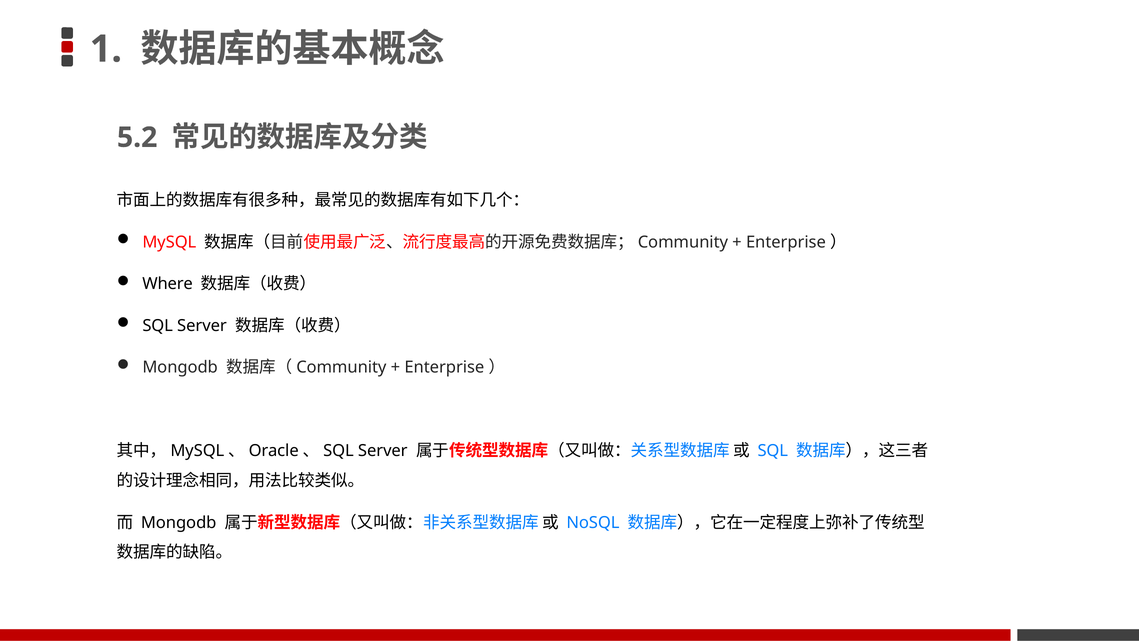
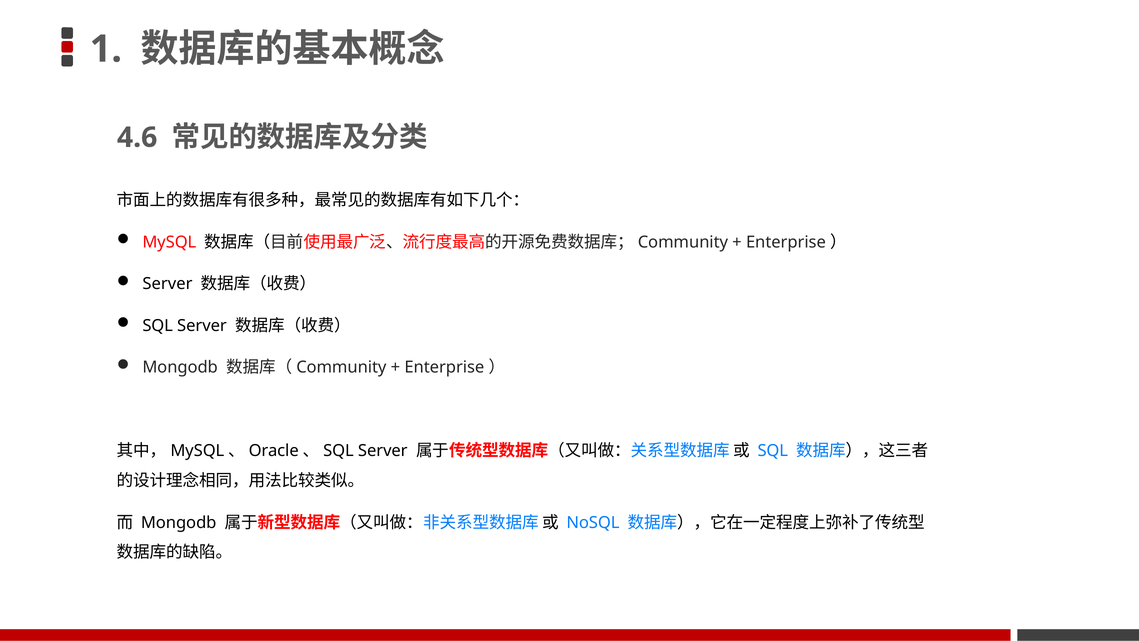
5.2: 5.2 -> 4.6
Where at (168, 284): Where -> Server
